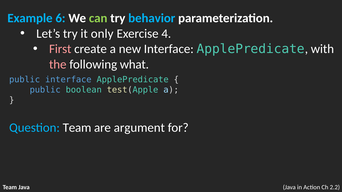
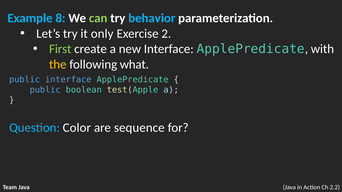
6: 6 -> 8
4: 4 -> 2
First colour: pink -> light green
the colour: pink -> yellow
Question Team: Team -> Color
argument: argument -> sequence
